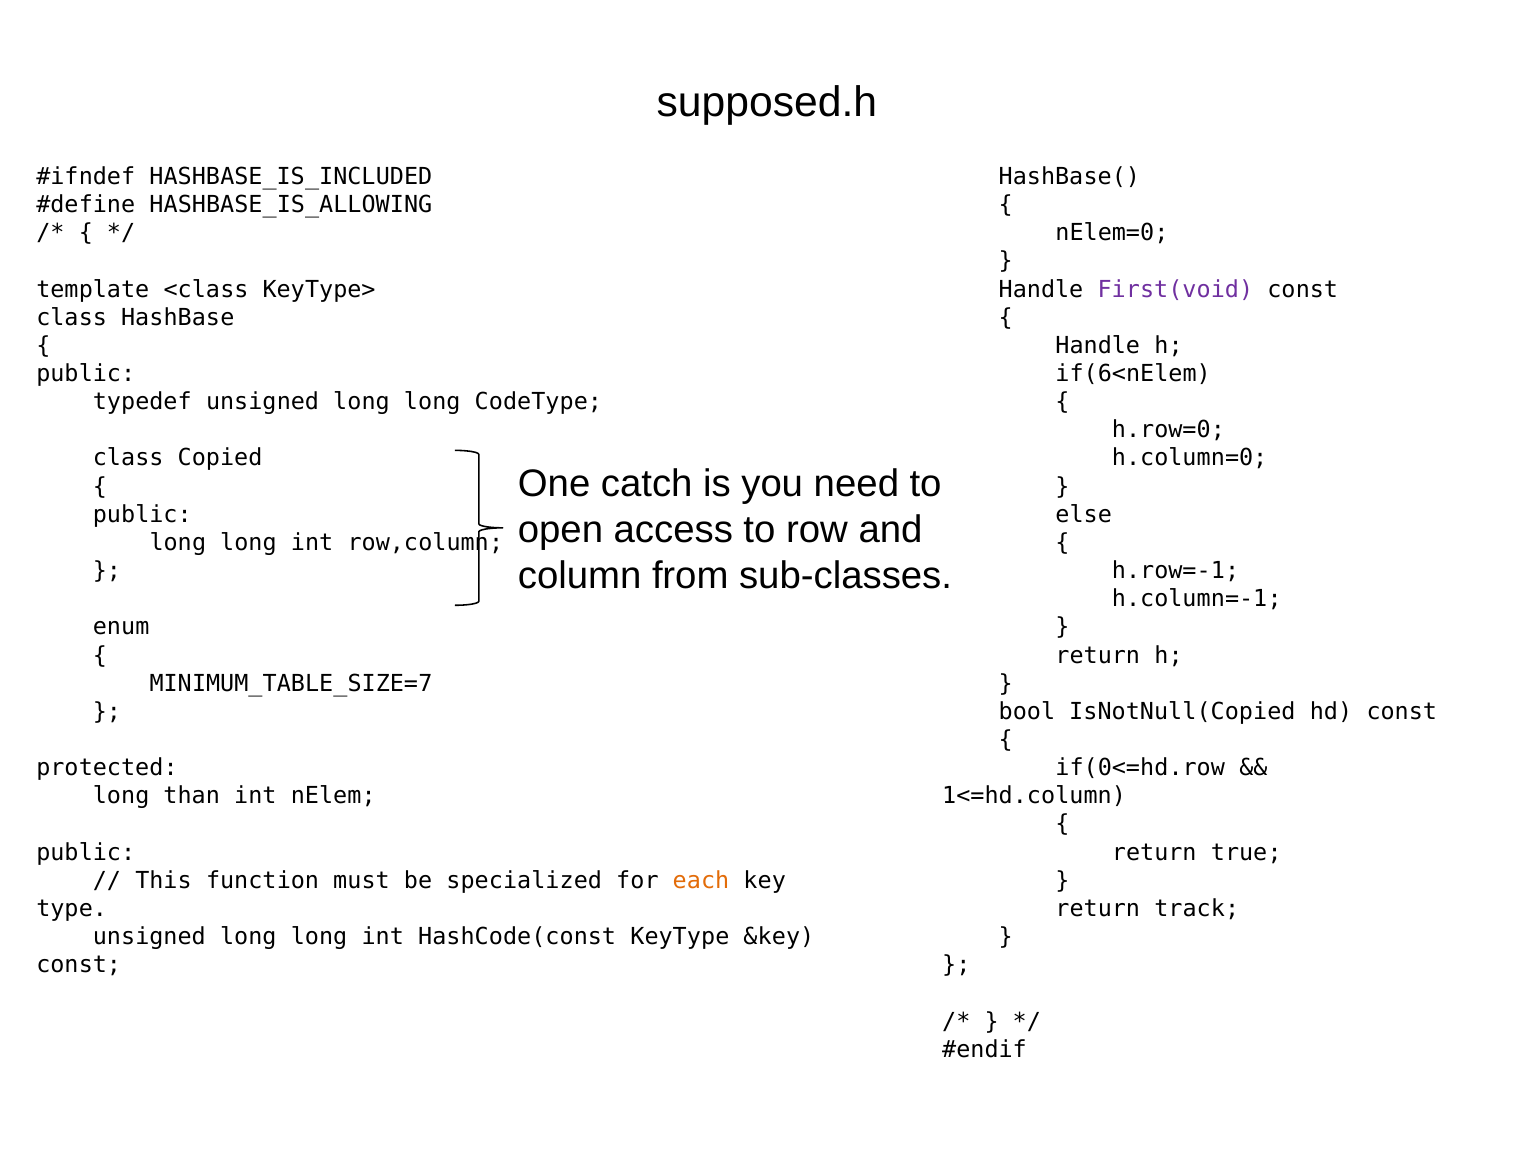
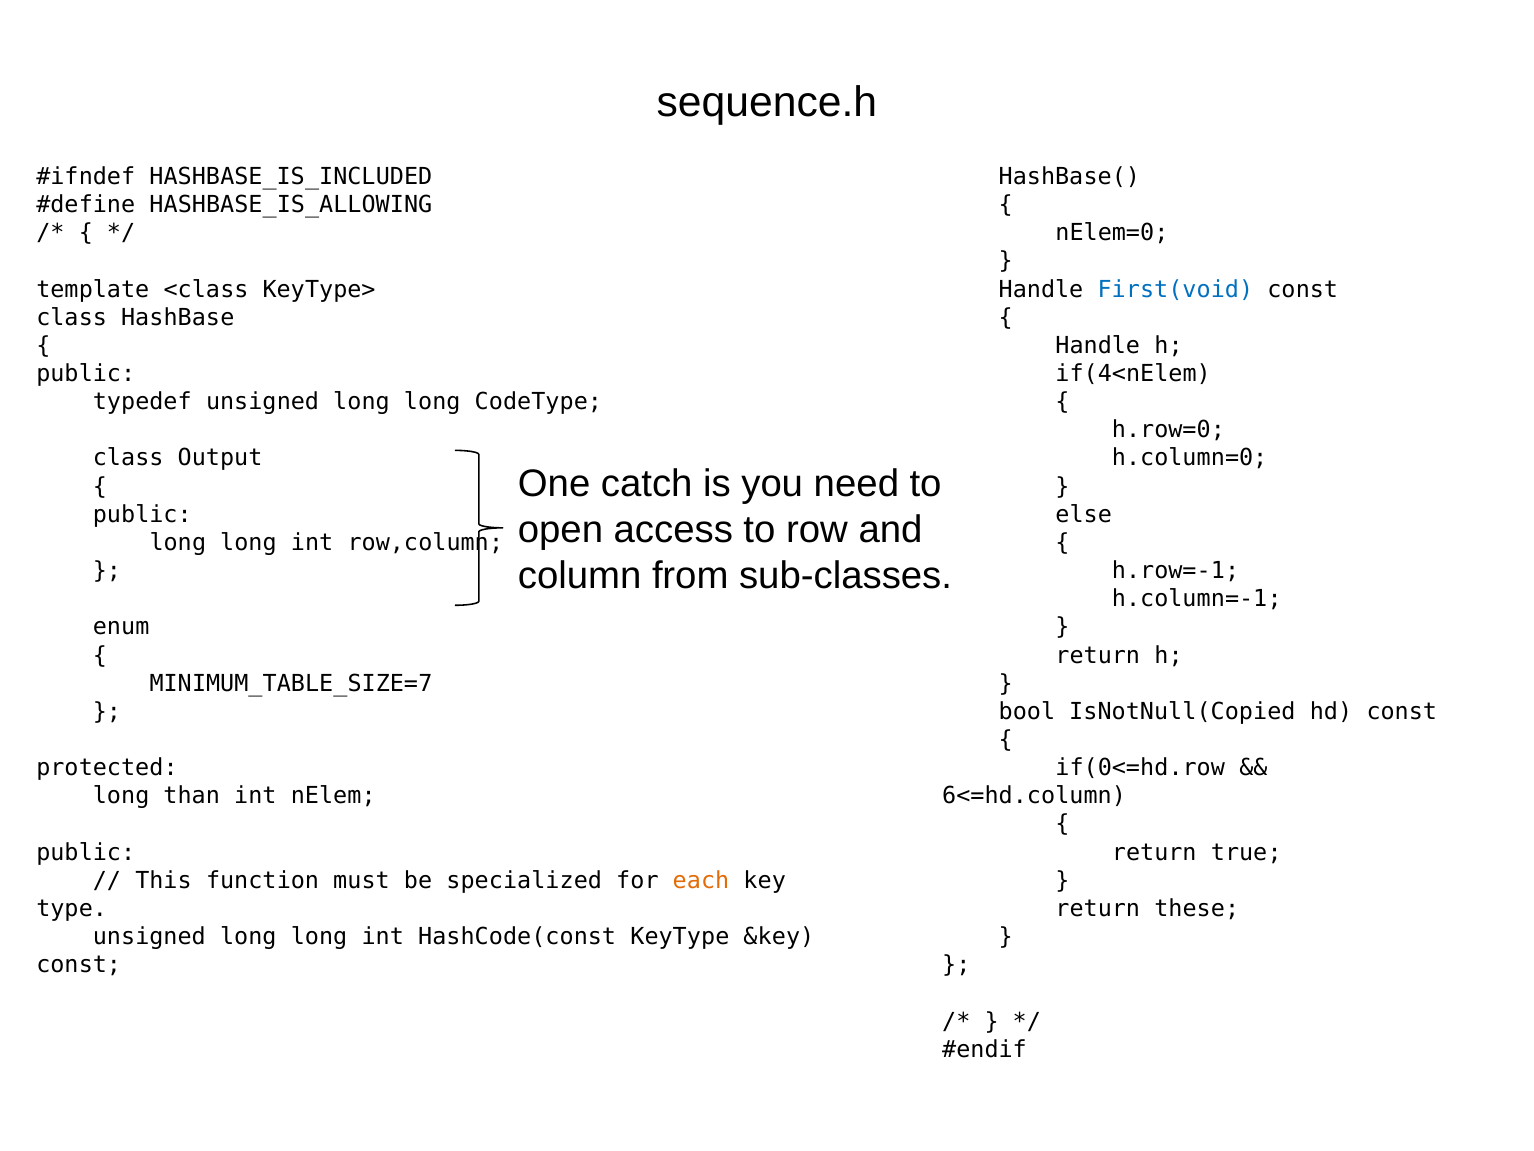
supposed.h: supposed.h -> sequence.h
First(void colour: purple -> blue
if(6<nElem: if(6<nElem -> if(4<nElem
Copied: Copied -> Output
1<=hd.column: 1<=hd.column -> 6<=hd.column
track: track -> these
